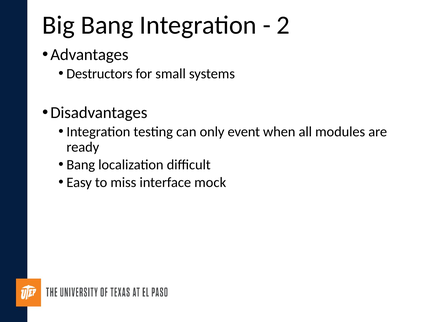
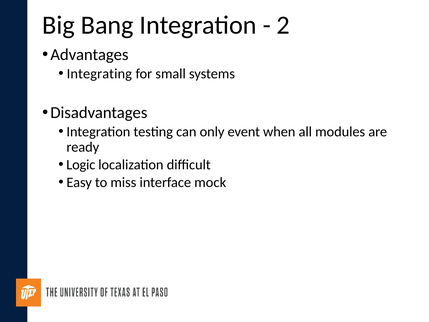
Destructors: Destructors -> Integrating
Bang at (81, 165): Bang -> Logic
